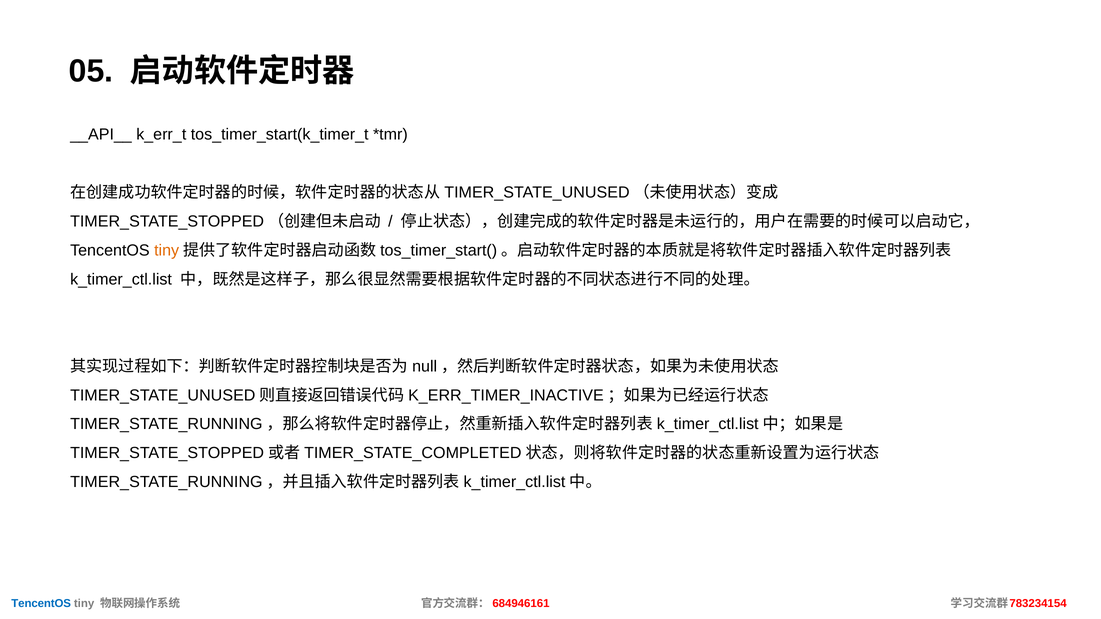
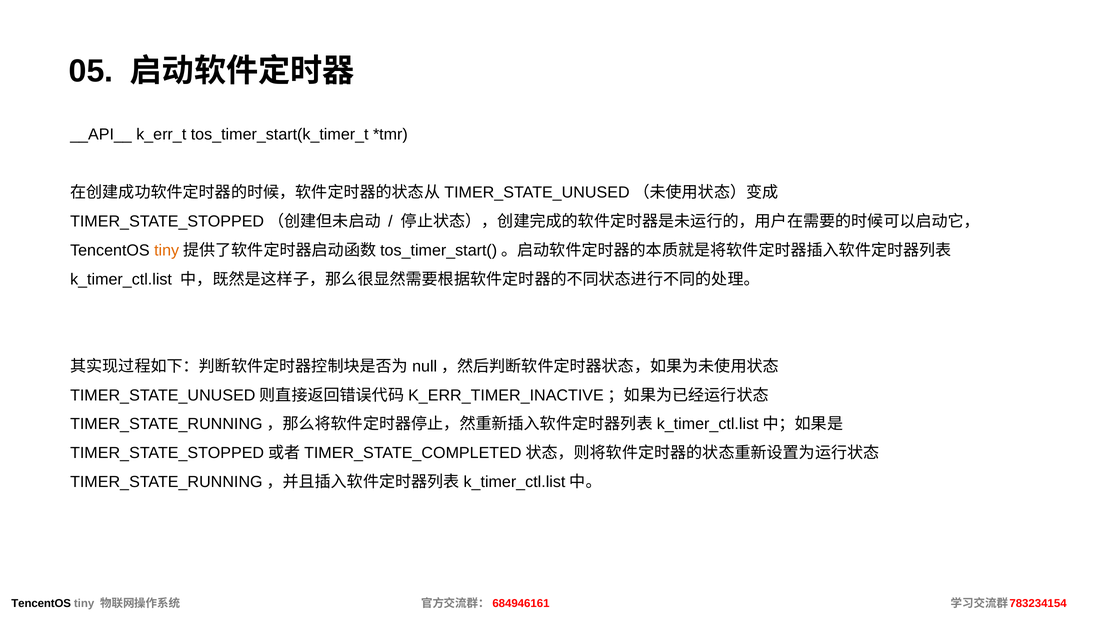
TencentOS at (41, 604) colour: blue -> black
